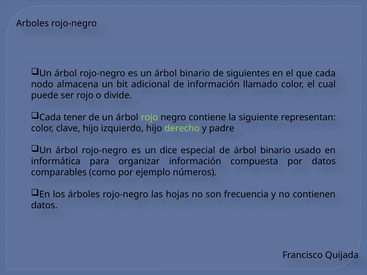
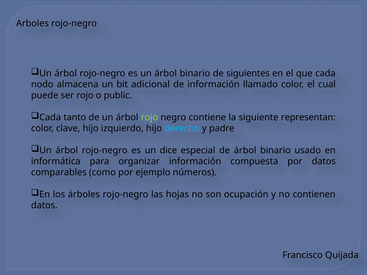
divide: divide -> public
tener: tener -> tanto
derecho colour: light green -> light blue
frecuencia: frecuencia -> ocupación
